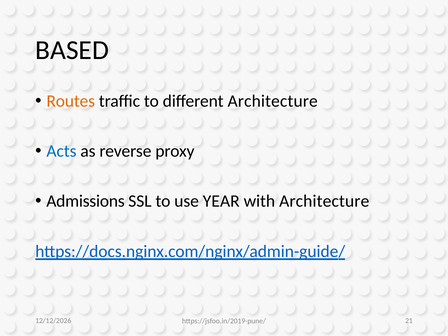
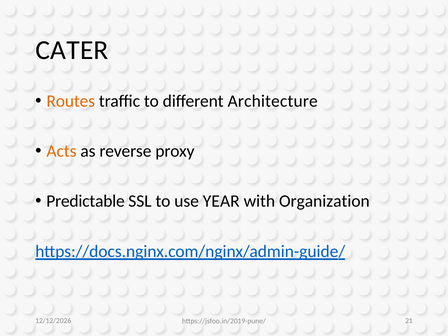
BASED: BASED -> CATER
Acts colour: blue -> orange
Admissions: Admissions -> Predictable
with Architecture: Architecture -> Organization
